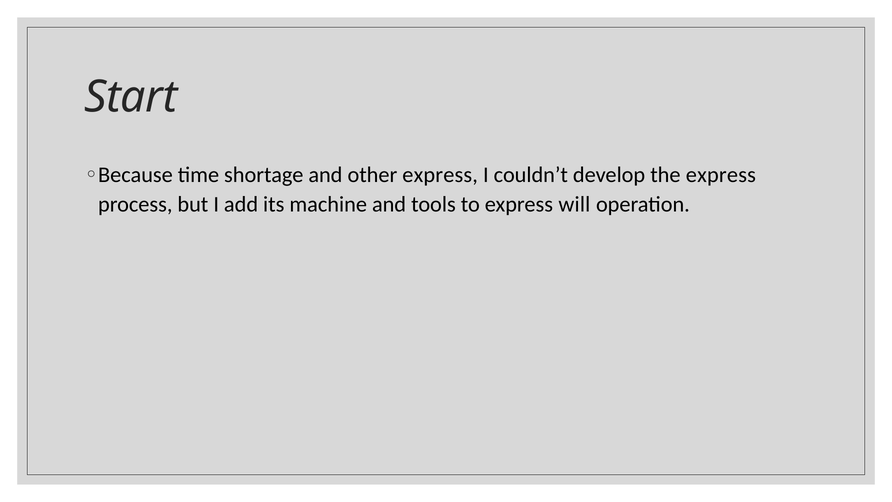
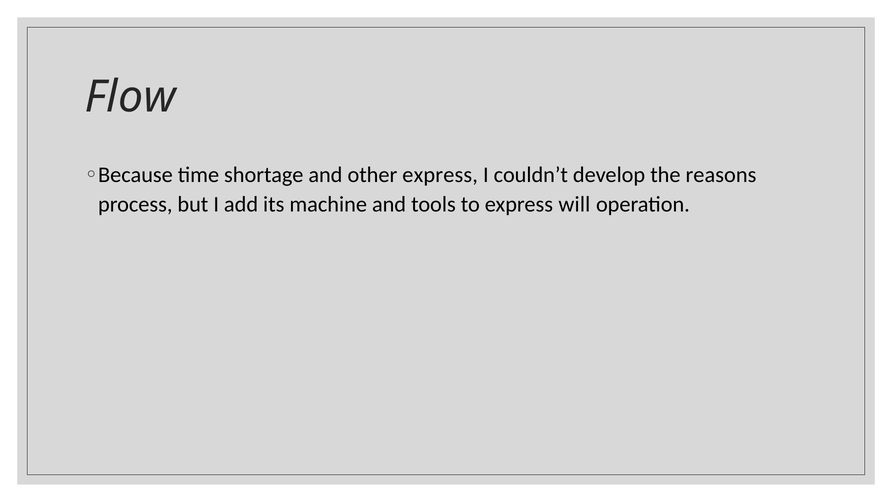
Start: Start -> Flow
the express: express -> reasons
